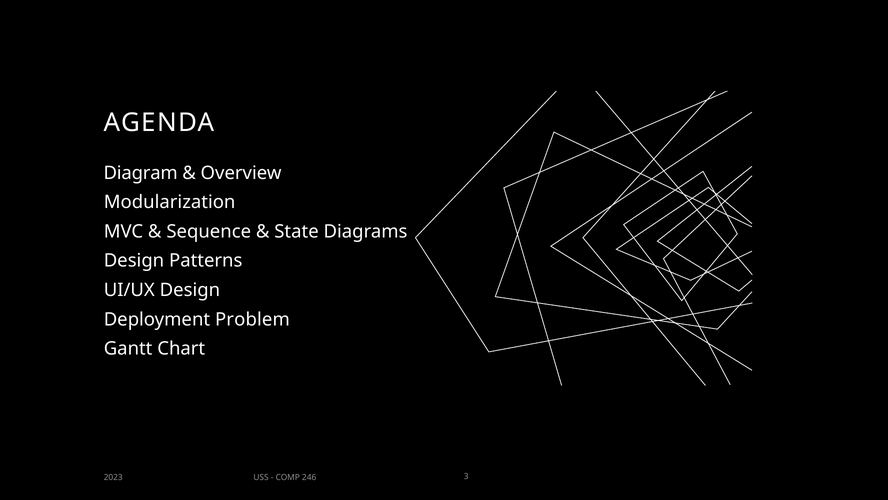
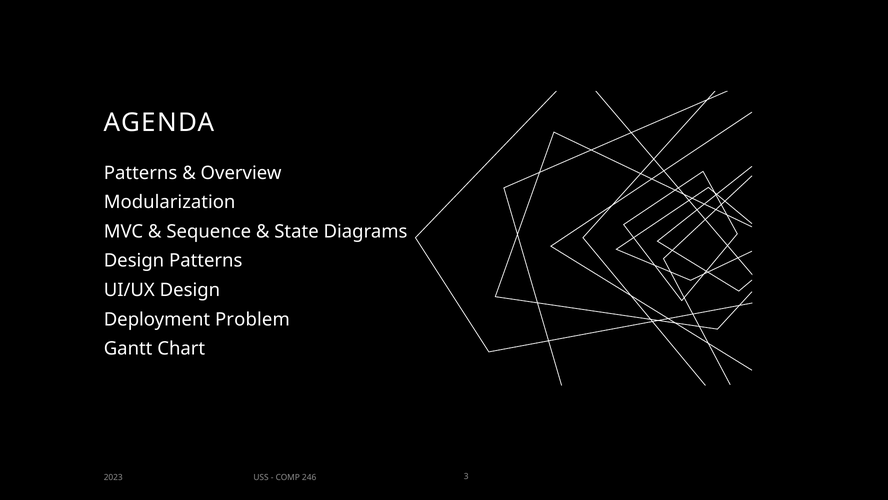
Diagram at (141, 173): Diagram -> Patterns
